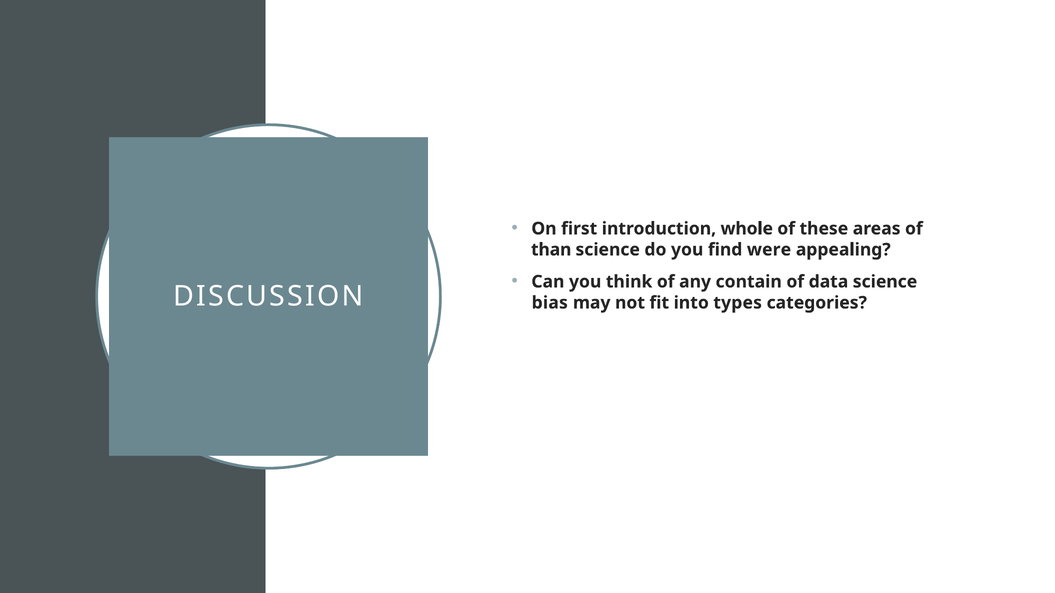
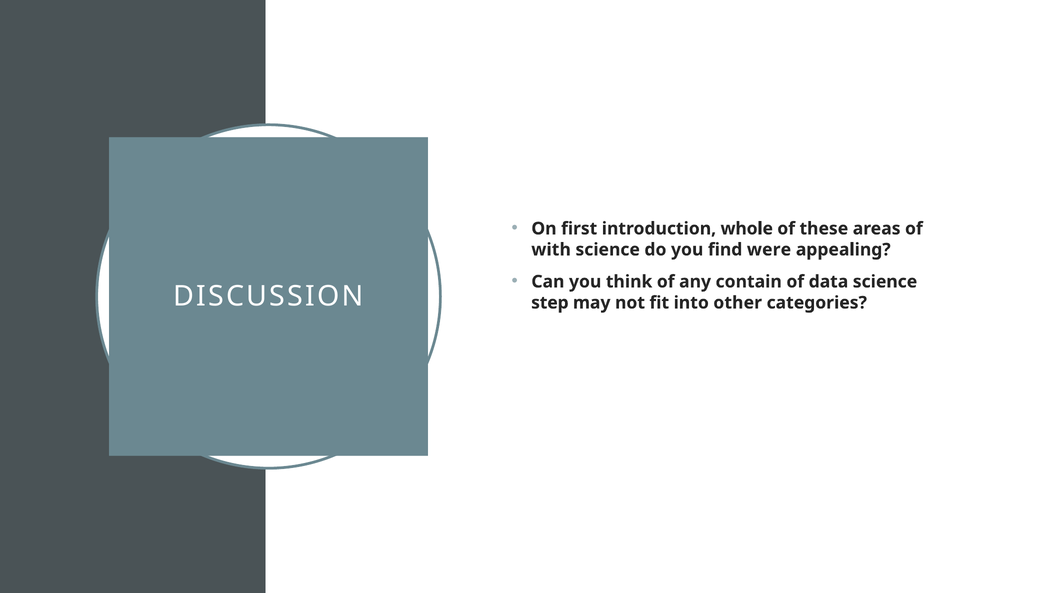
than: than -> with
bias: bias -> step
types: types -> other
